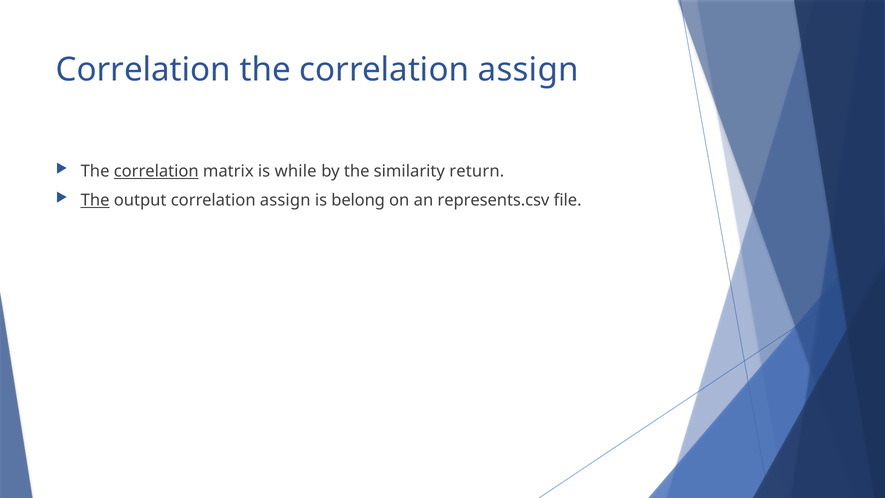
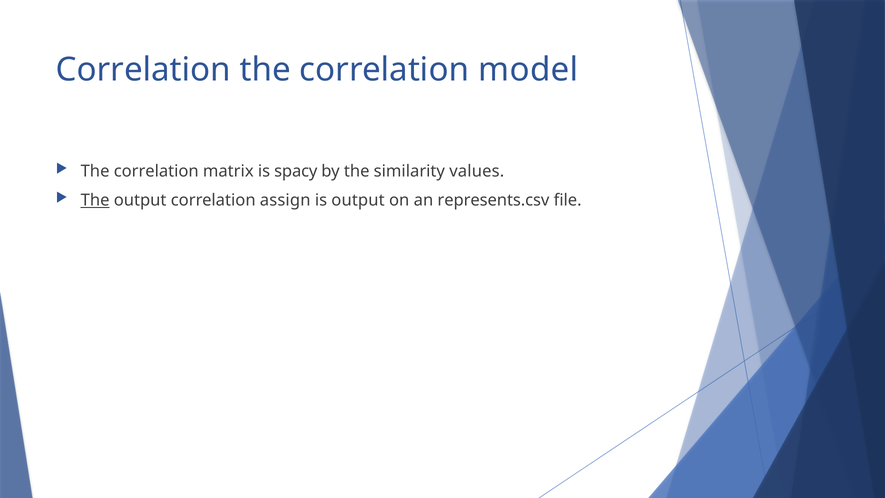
the correlation assign: assign -> model
correlation at (156, 171) underline: present -> none
while: while -> spacy
return: return -> values
is belong: belong -> output
